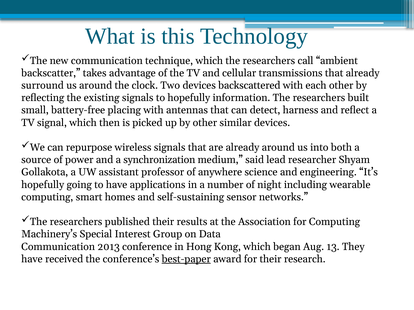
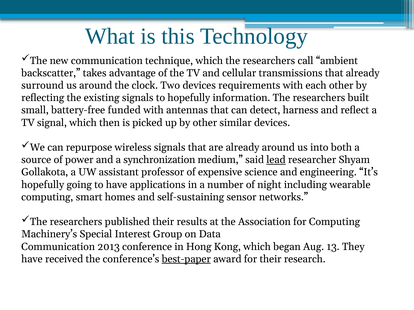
backscattered: backscattered -> requirements
placing: placing -> funded
lead underline: none -> present
anywhere: anywhere -> expensive
